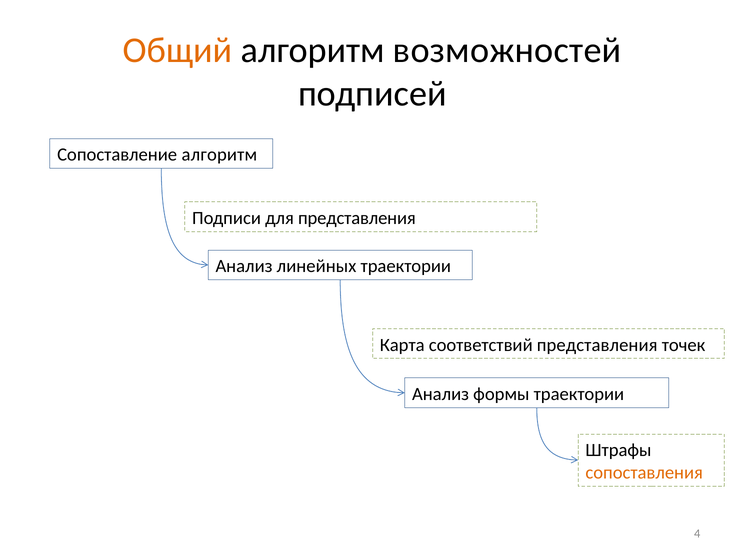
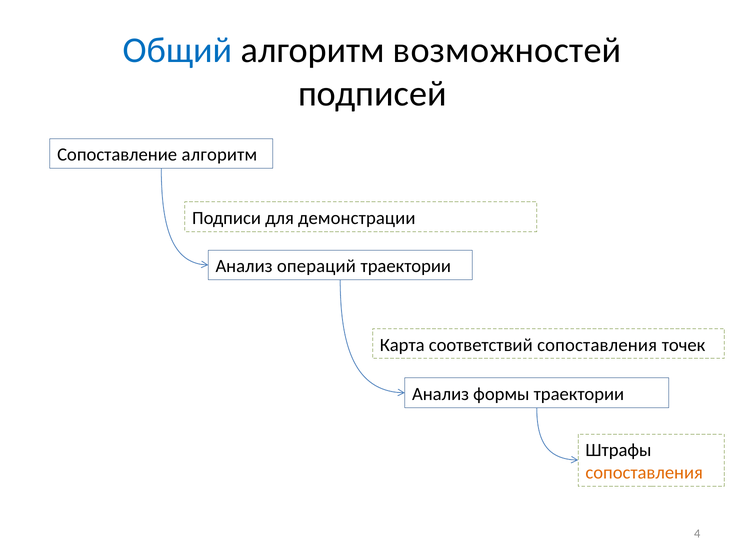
Общий colour: orange -> blue
для представления: представления -> демонстрации
линейных: линейных -> операций
соответствий представления: представления -> сопоставления
